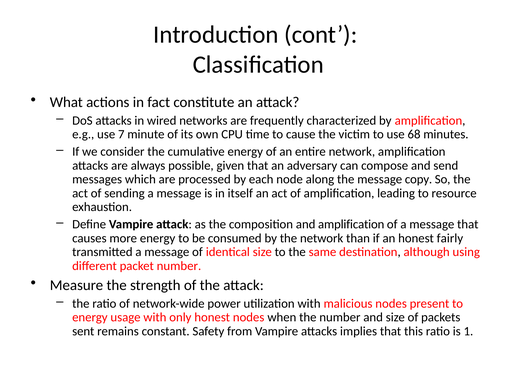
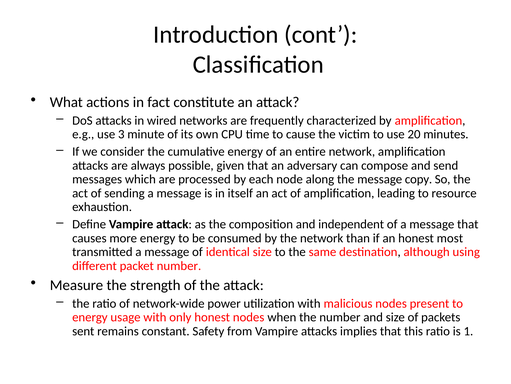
7: 7 -> 3
68: 68 -> 20
and amplification: amplification -> independent
fairly: fairly -> most
